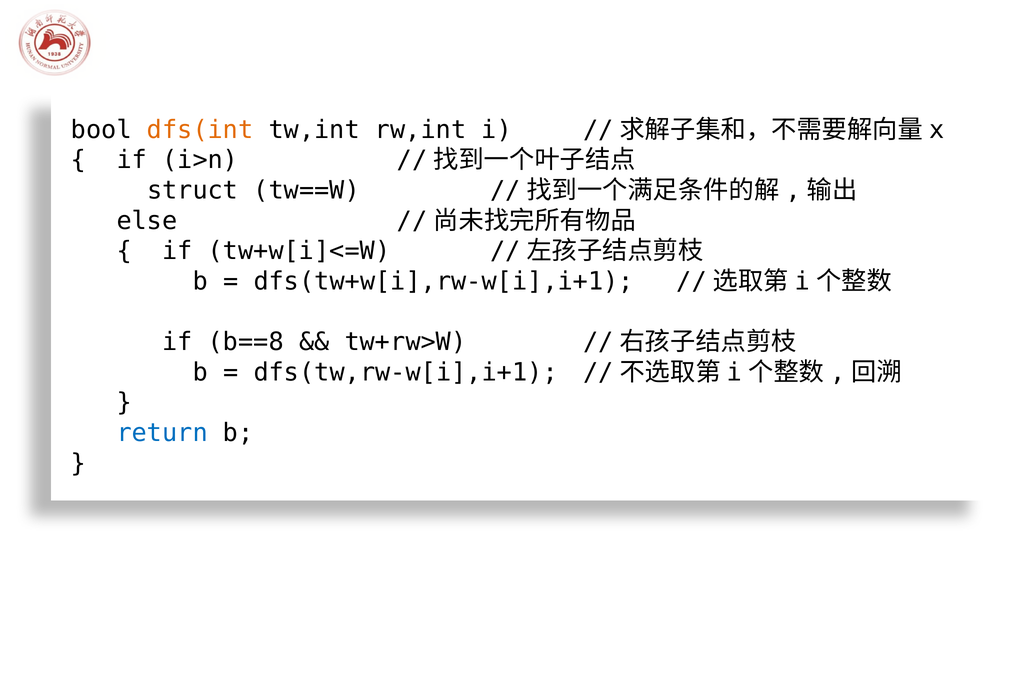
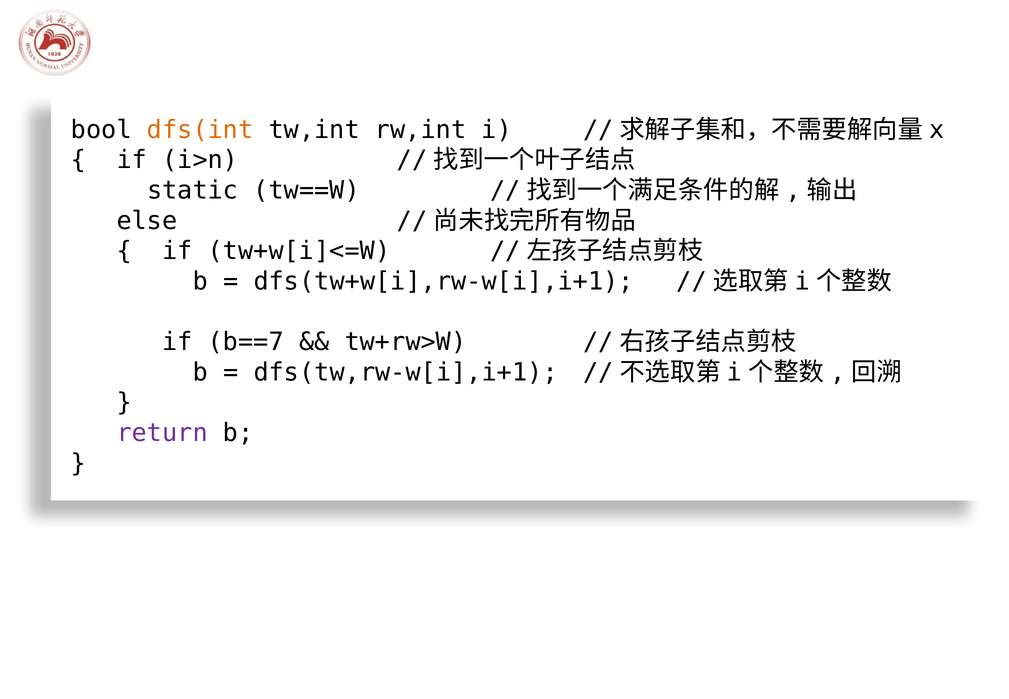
struct: struct -> static
b==8: b==8 -> b==7
return colour: blue -> purple
